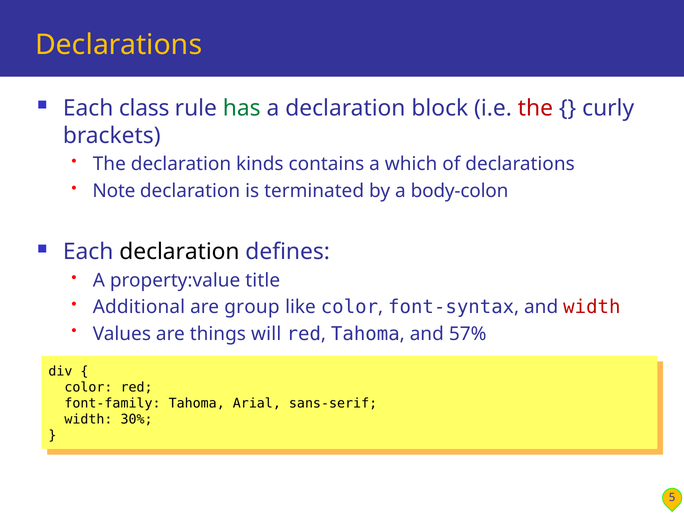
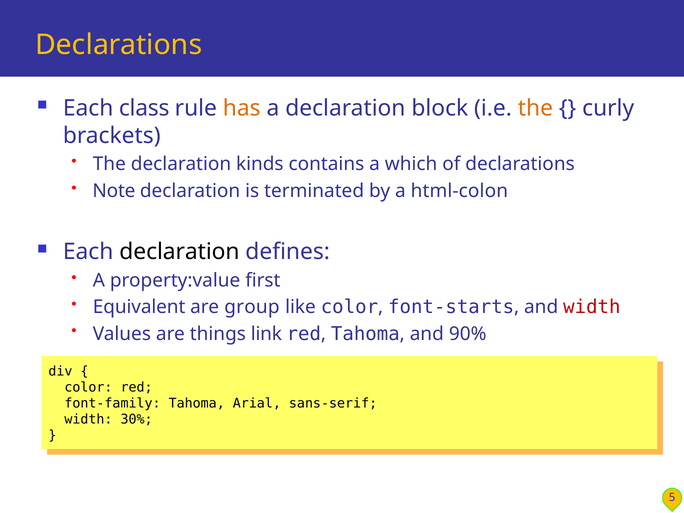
has colour: green -> orange
the at (535, 108) colour: red -> orange
body-colon: body-colon -> html-colon
title: title -> first
Additional: Additional -> Equivalent
font-syntax: font-syntax -> font-starts
will: will -> link
57%: 57% -> 90%
